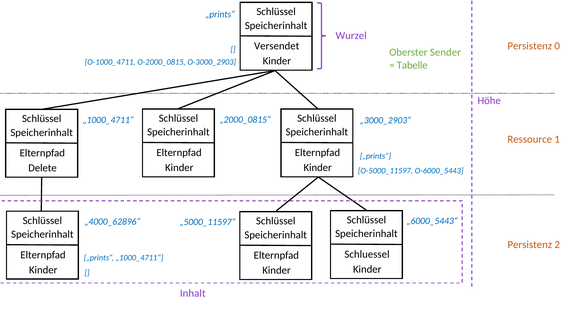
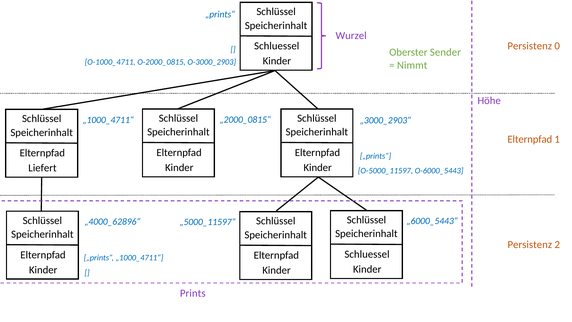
Versendet at (277, 46): Versendet -> Schluessel
Tabelle: Tabelle -> Nimmt
Ressource at (530, 139): Ressource -> Elternpfad
Delete: Delete -> Liefert
Inhalt: Inhalt -> Prints
